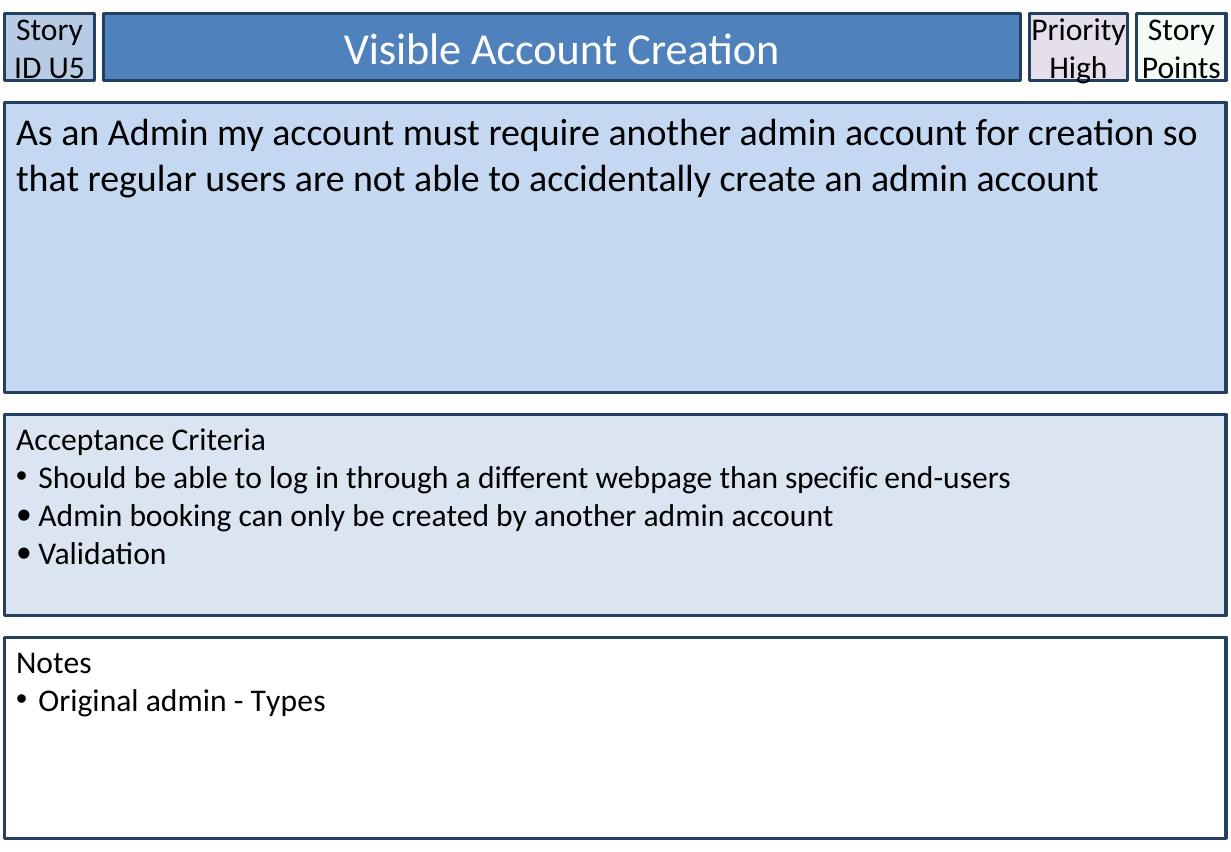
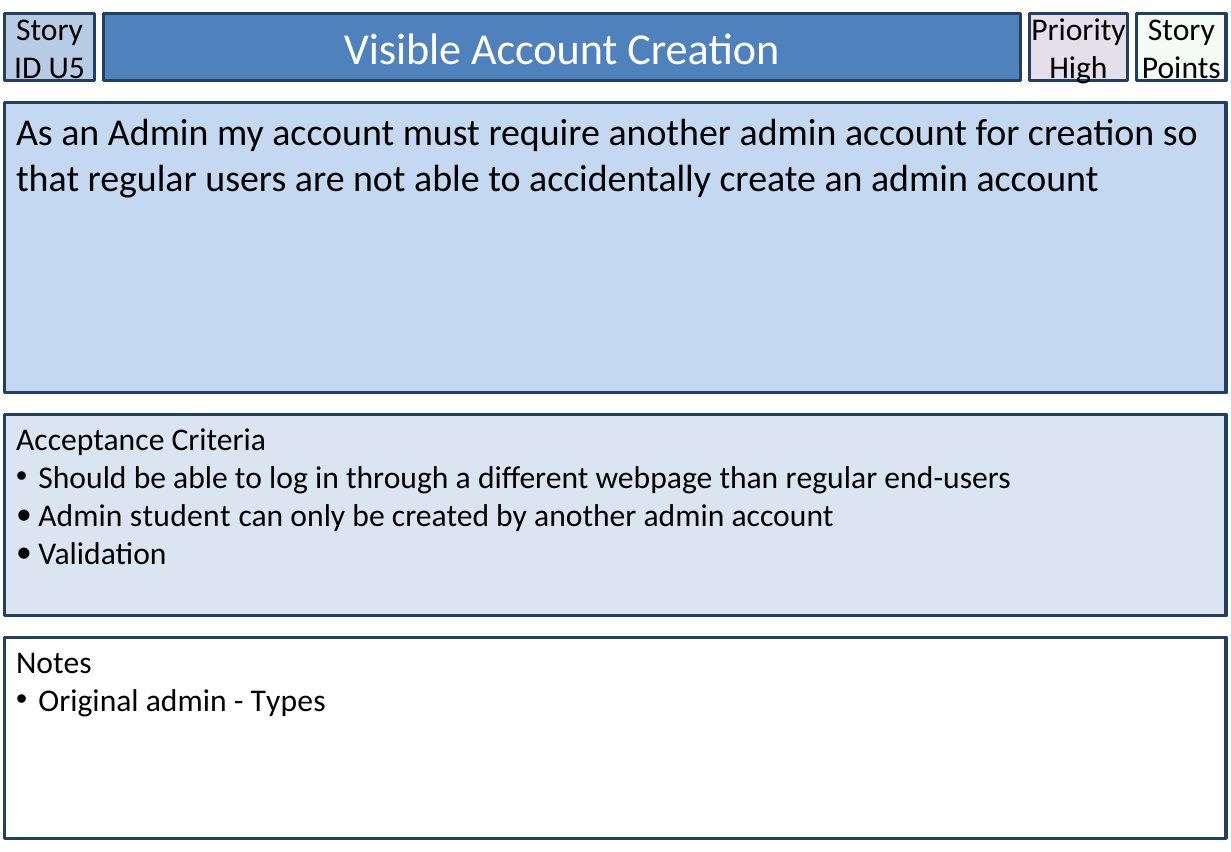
than specific: specific -> regular
booking: booking -> student
